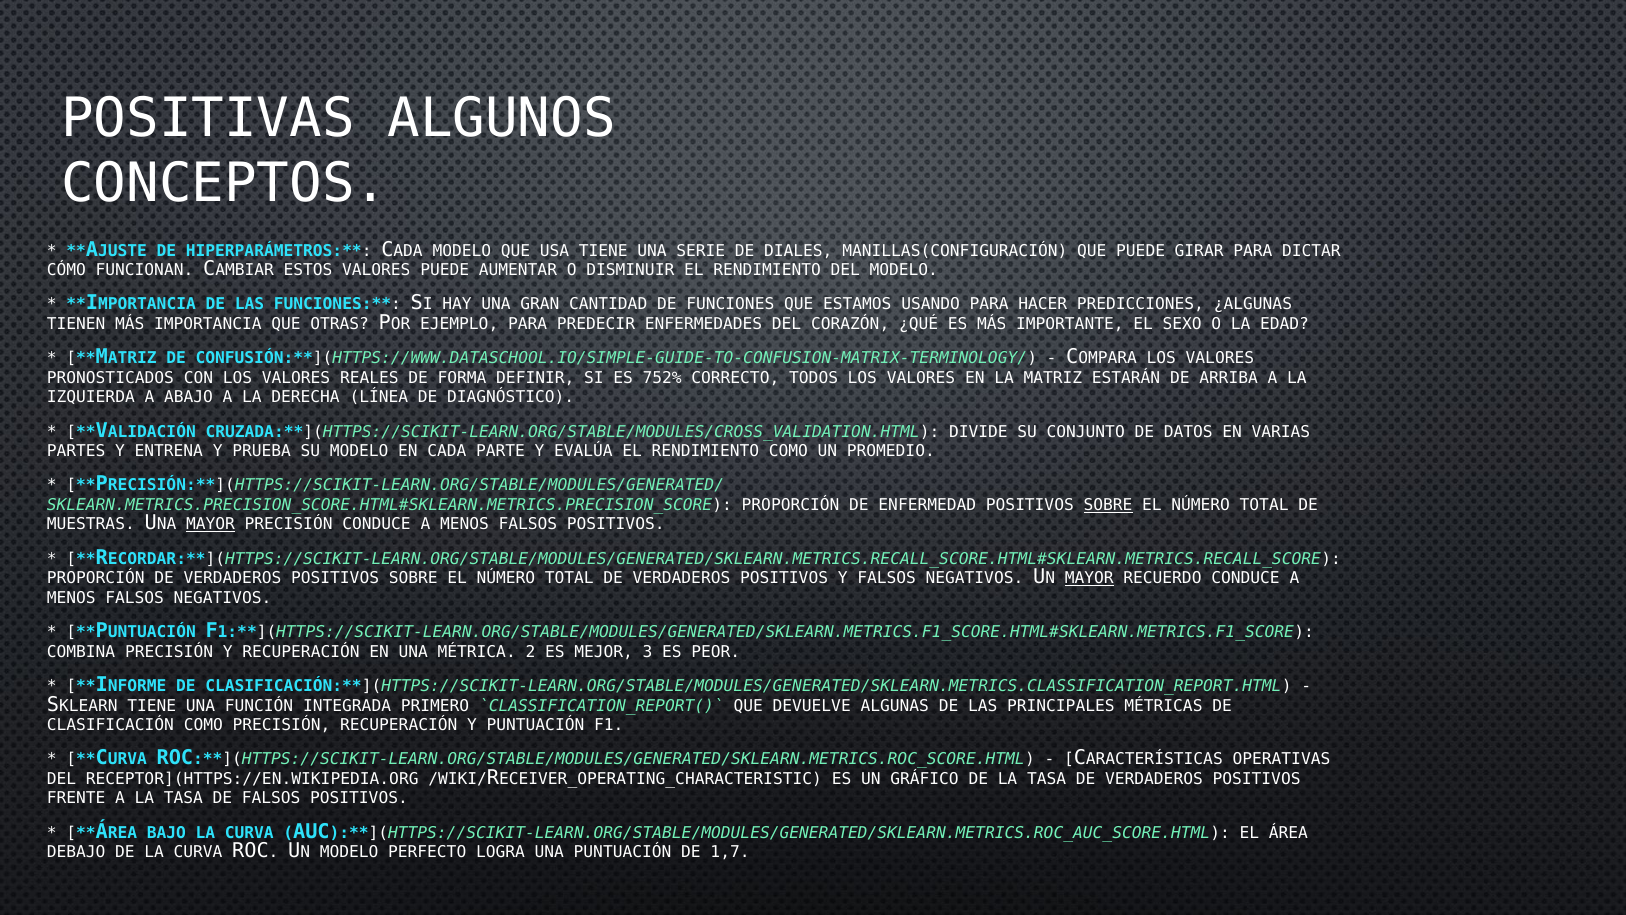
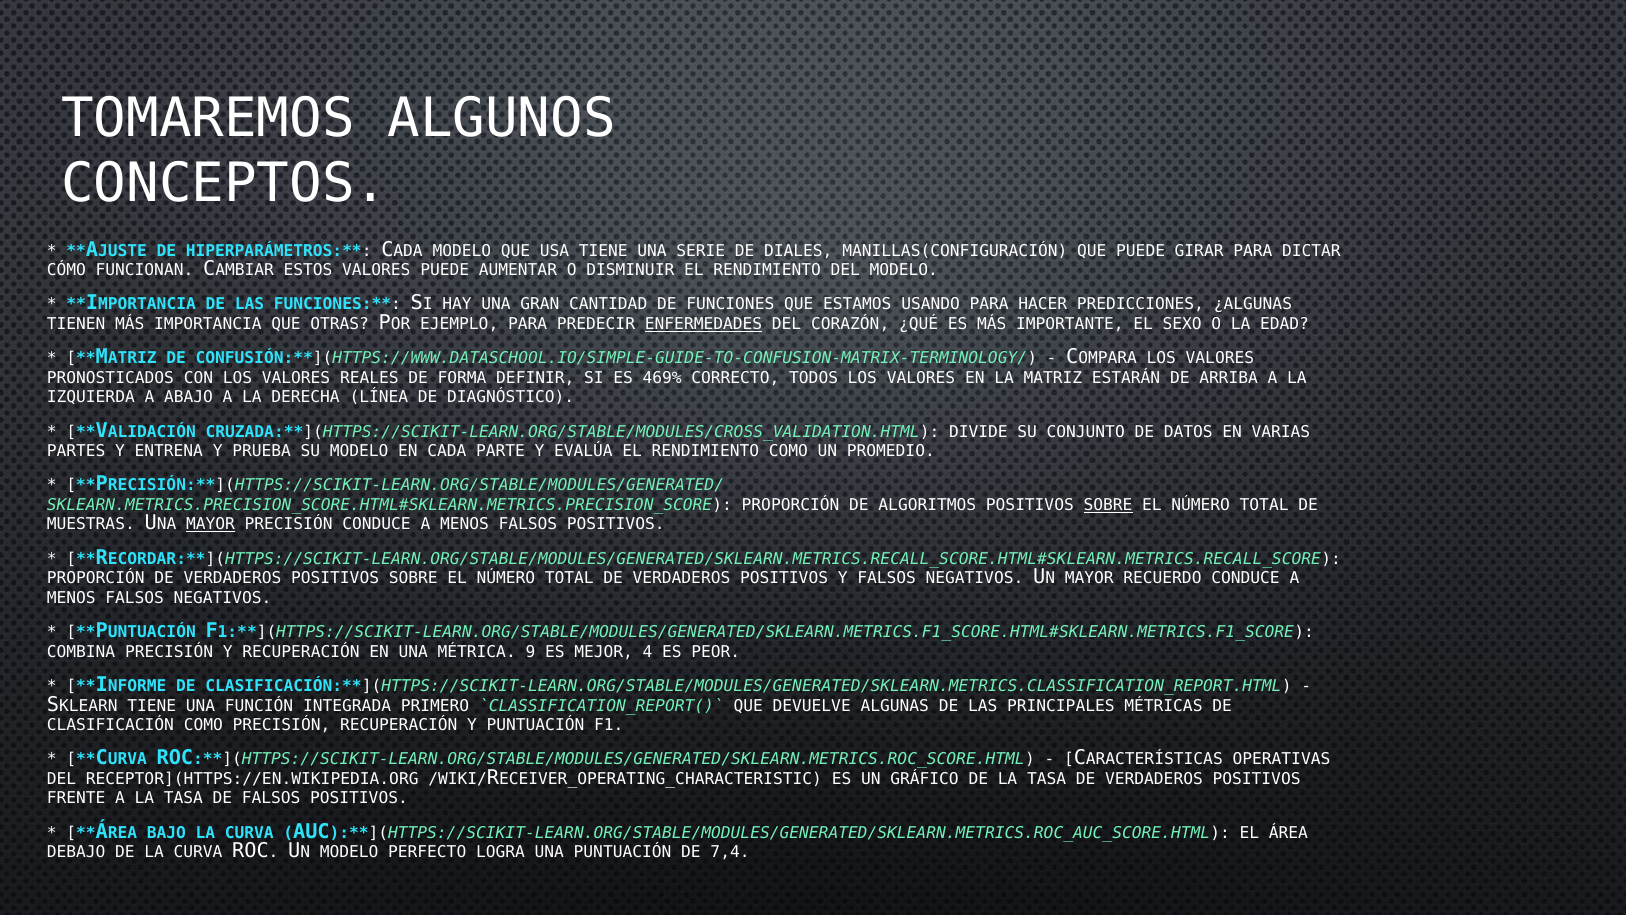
POSITIVAS: POSITIVAS -> TOMAREMOS
ENFERMEDADES underline: none -> present
752%: 752% -> 469%
ENFERMEDAD: ENFERMEDAD -> ALGORITMOS
MAYOR at (1089, 578) underline: present -> none
2: 2 -> 9
3: 3 -> 4
1,7: 1,7 -> 7,4
